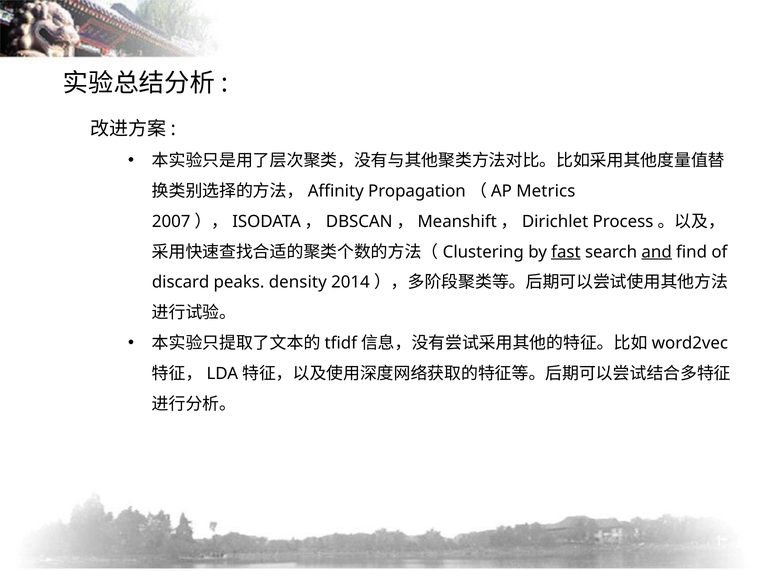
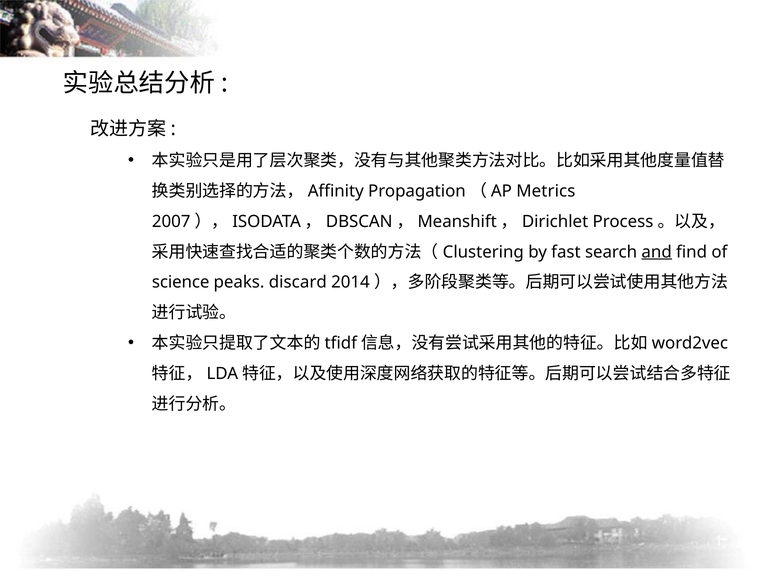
fast underline: present -> none
discard: discard -> science
density: density -> discard
